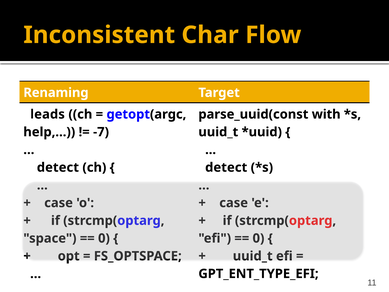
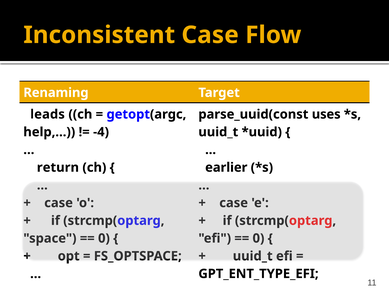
Inconsistent Char: Char -> Case
with: with -> uses
-7: -7 -> -4
detect at (58, 167): detect -> return
detect at (226, 167): detect -> earlier
